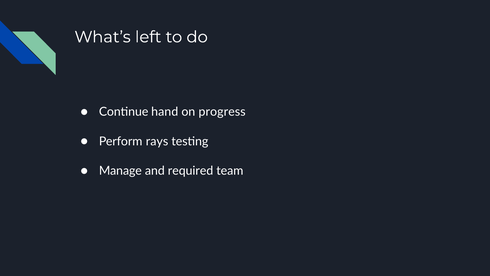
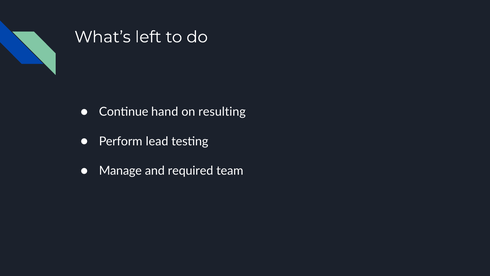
progress: progress -> resulting
rays: rays -> lead
